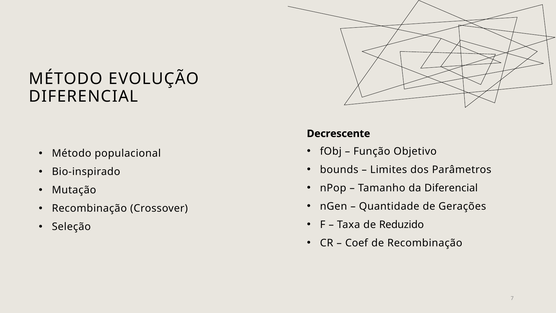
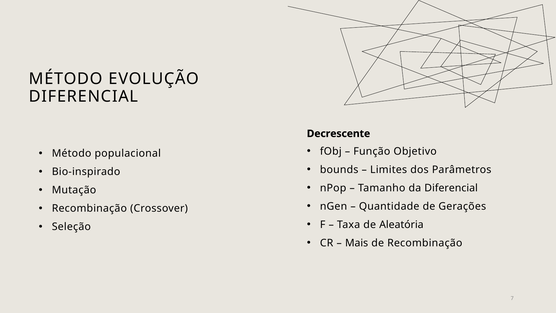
Reduzido: Reduzido -> Aleatória
Coef: Coef -> Mais
